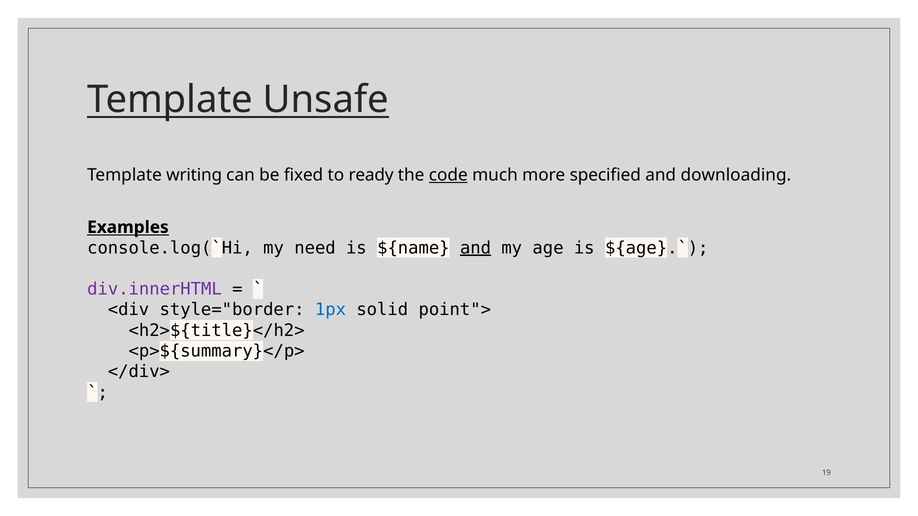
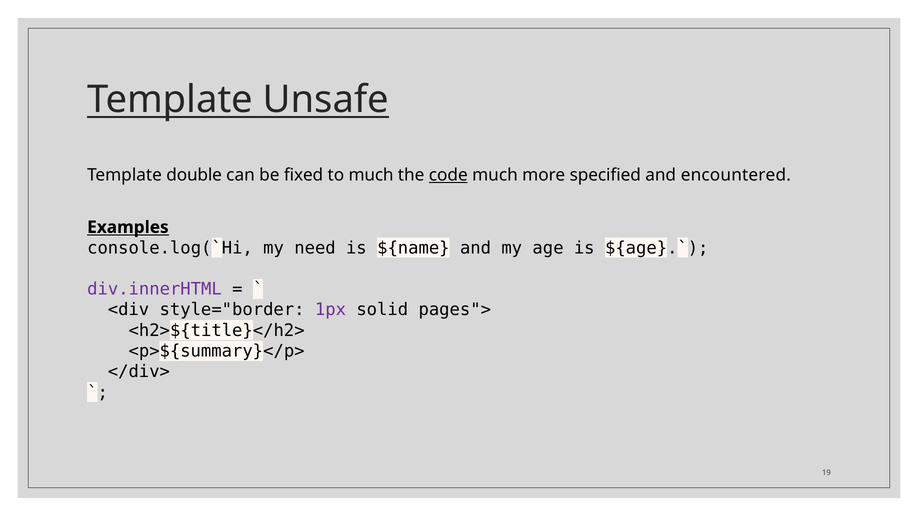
writing: writing -> double
to ready: ready -> much
downloading: downloading -> encountered
and at (476, 248) underline: present -> none
1px colour: blue -> purple
point">: point"> -> pages">
